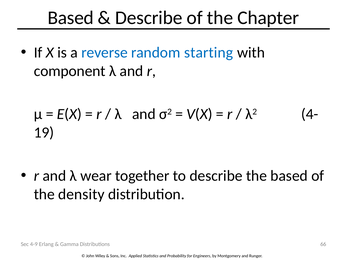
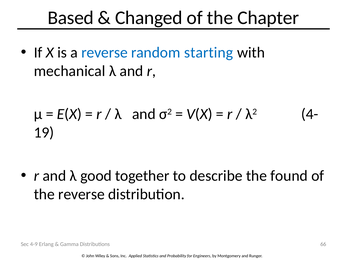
Describe at (149, 18): Describe -> Changed
component: component -> mechanical
wear: wear -> good
the based: based -> found
the density: density -> reverse
